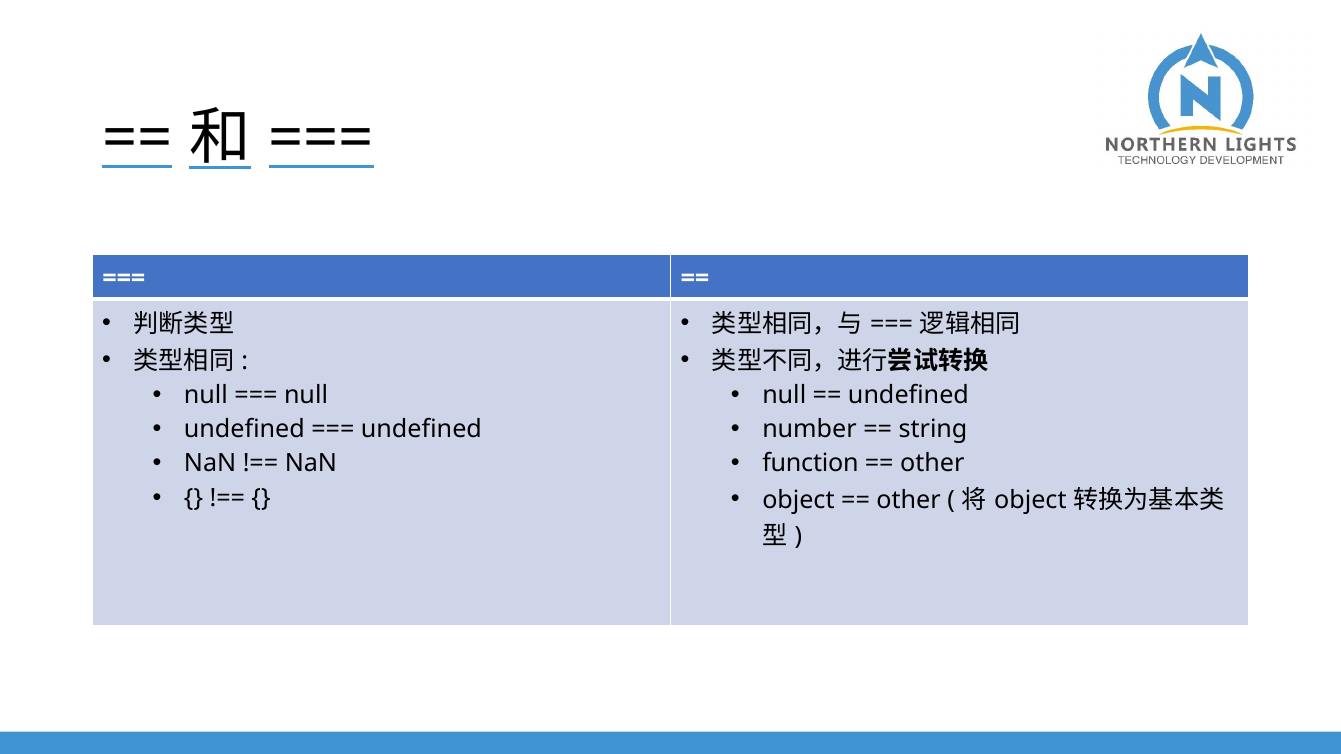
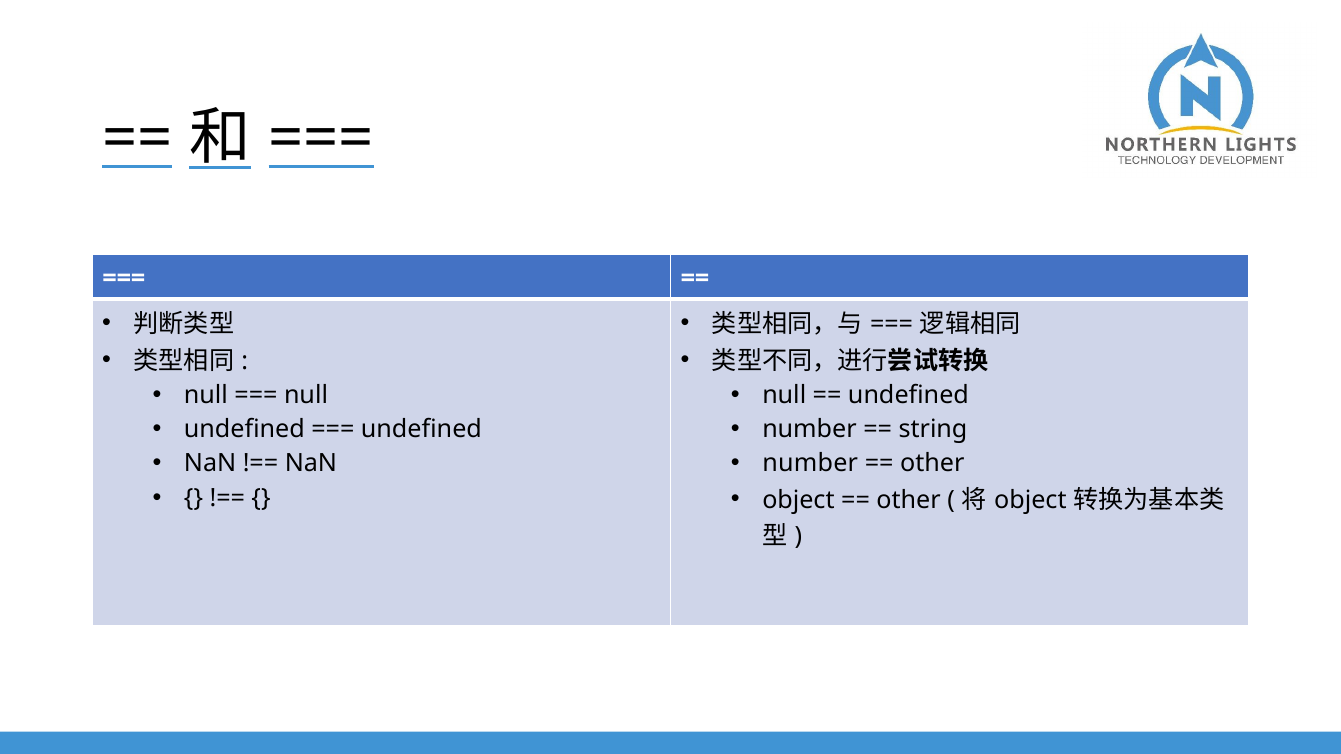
function at (810, 464): function -> number
